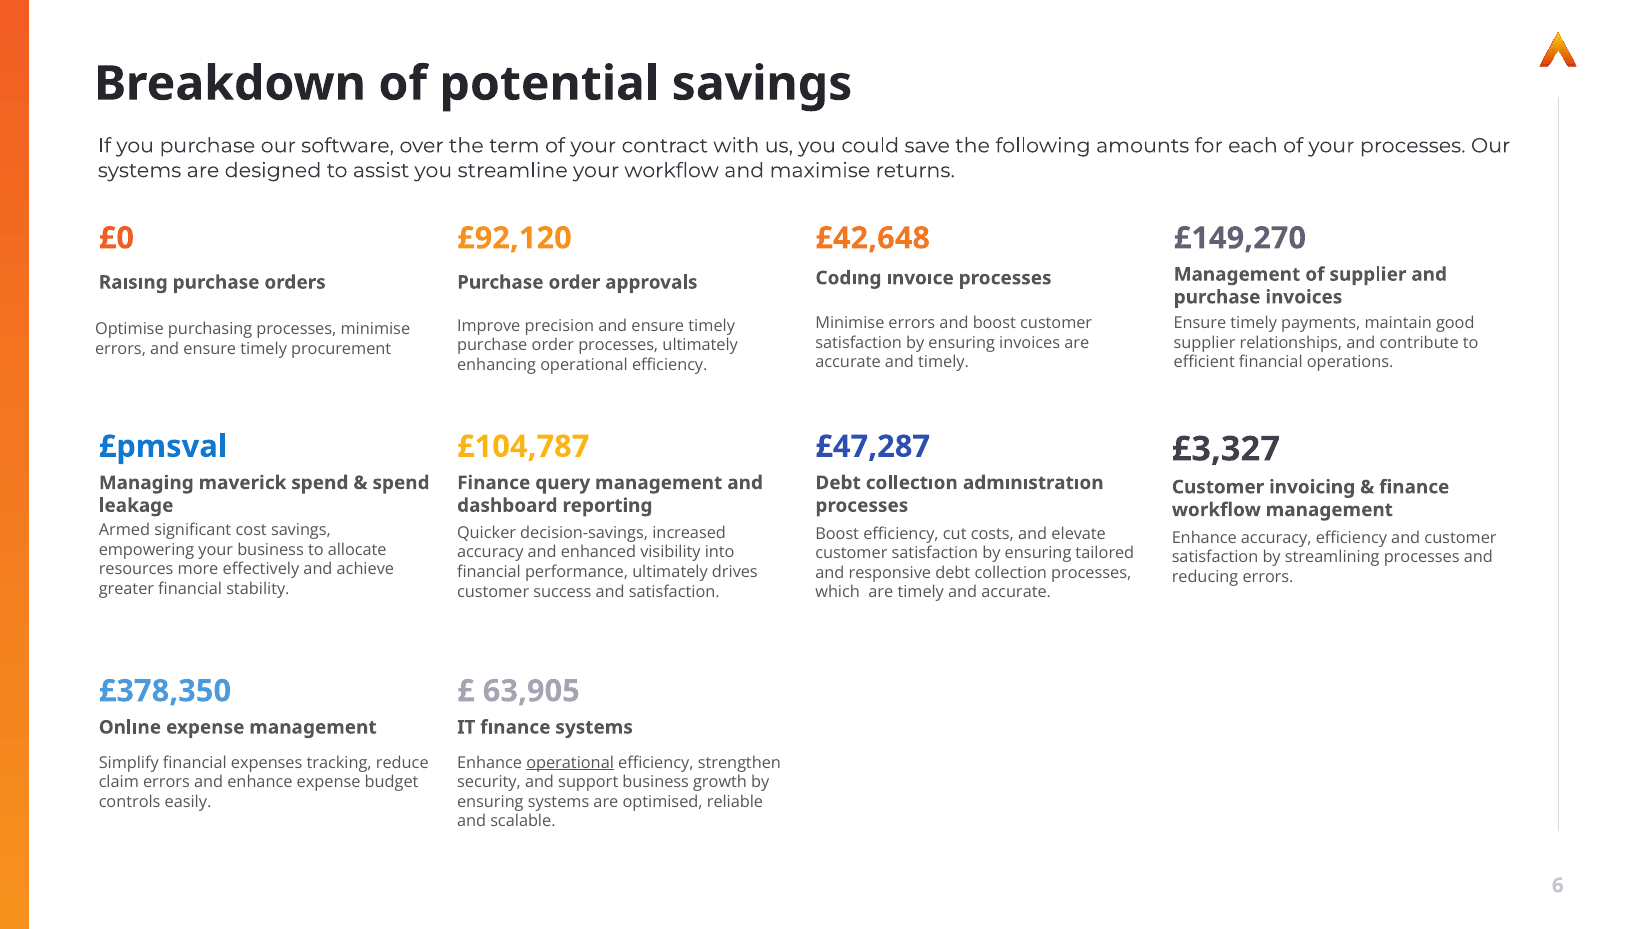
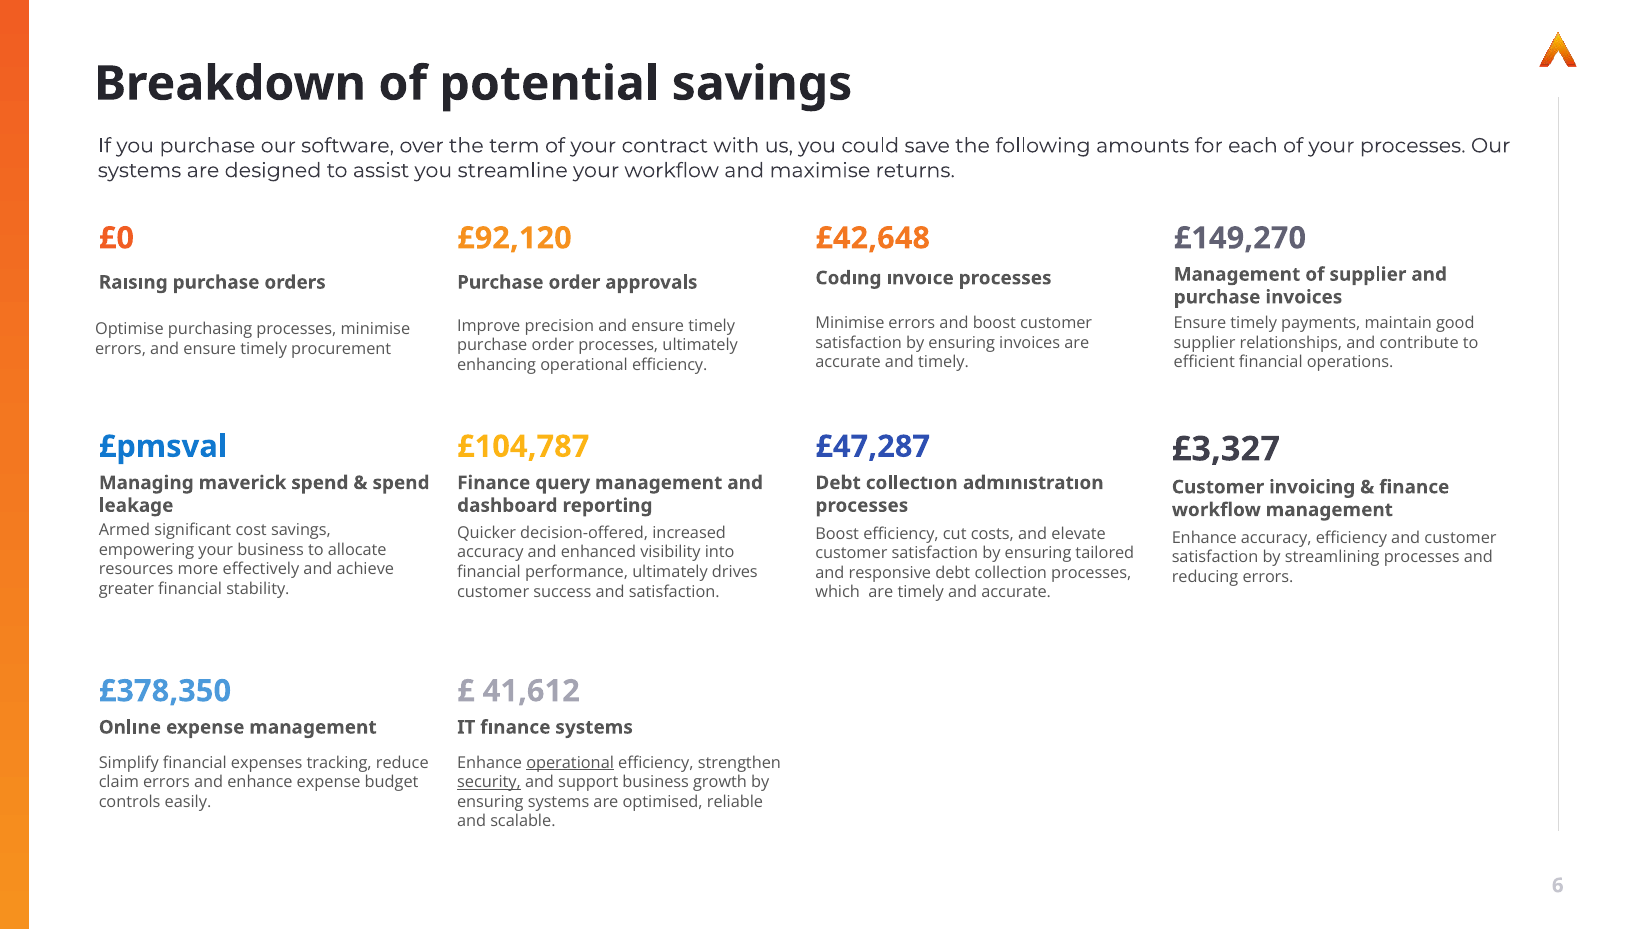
decision-savings: decision-savings -> decision-offered
63,905: 63,905 -> 41,612
security underline: none -> present
